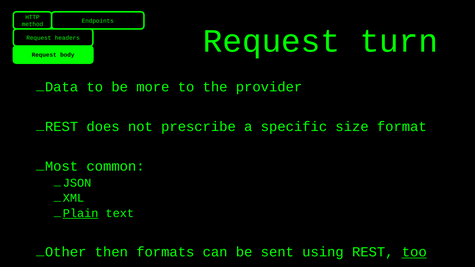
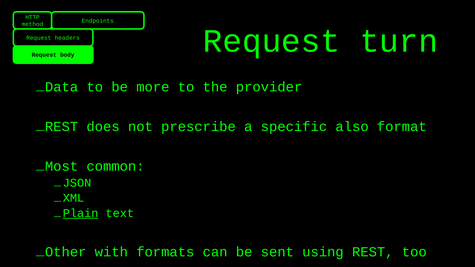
size: size -> also
then: then -> with
too underline: present -> none
